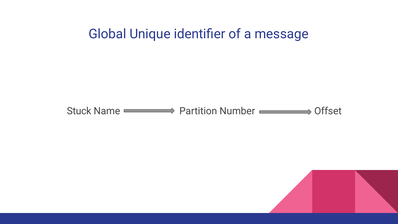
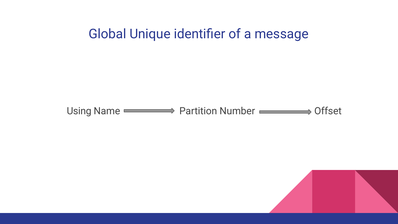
Stuck: Stuck -> Using
